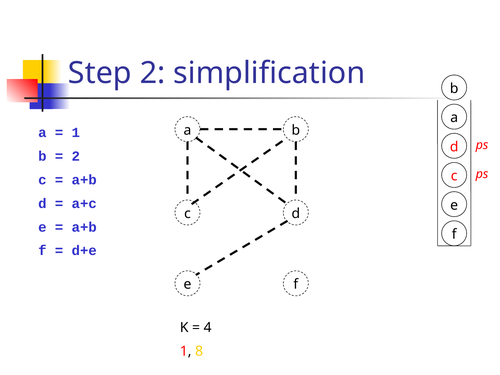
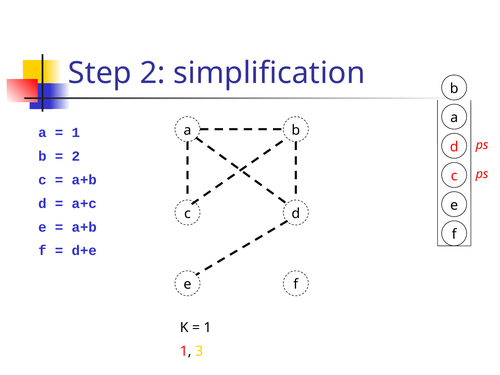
4 at (208, 328): 4 -> 1
8: 8 -> 3
